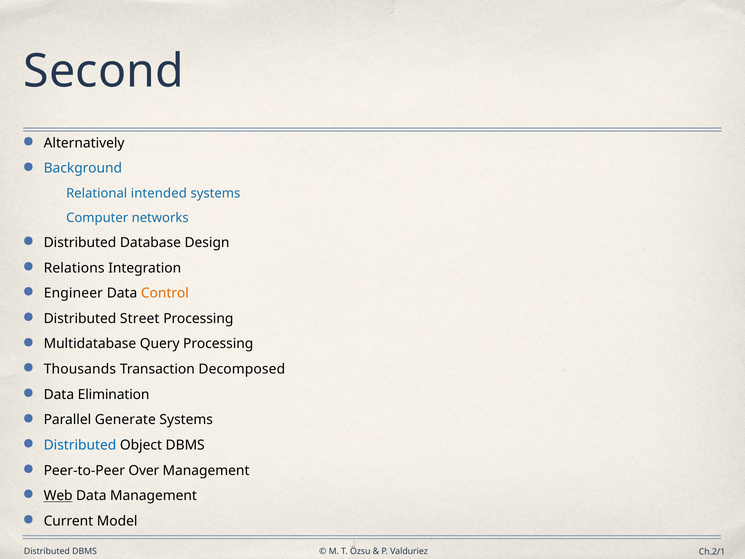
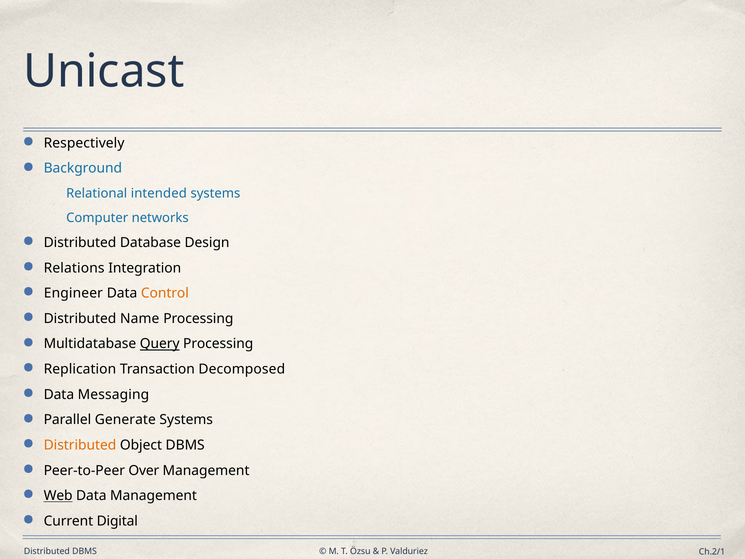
Second: Second -> Unicast
Alternatively: Alternatively -> Respectively
Street: Street -> Name
Query underline: none -> present
Thousands: Thousands -> Replication
Elimination: Elimination -> Messaging
Distributed at (80, 445) colour: blue -> orange
Model: Model -> Digital
